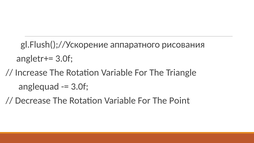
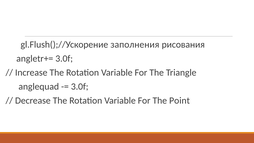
аппаратного: аппаратного -> заполнения
